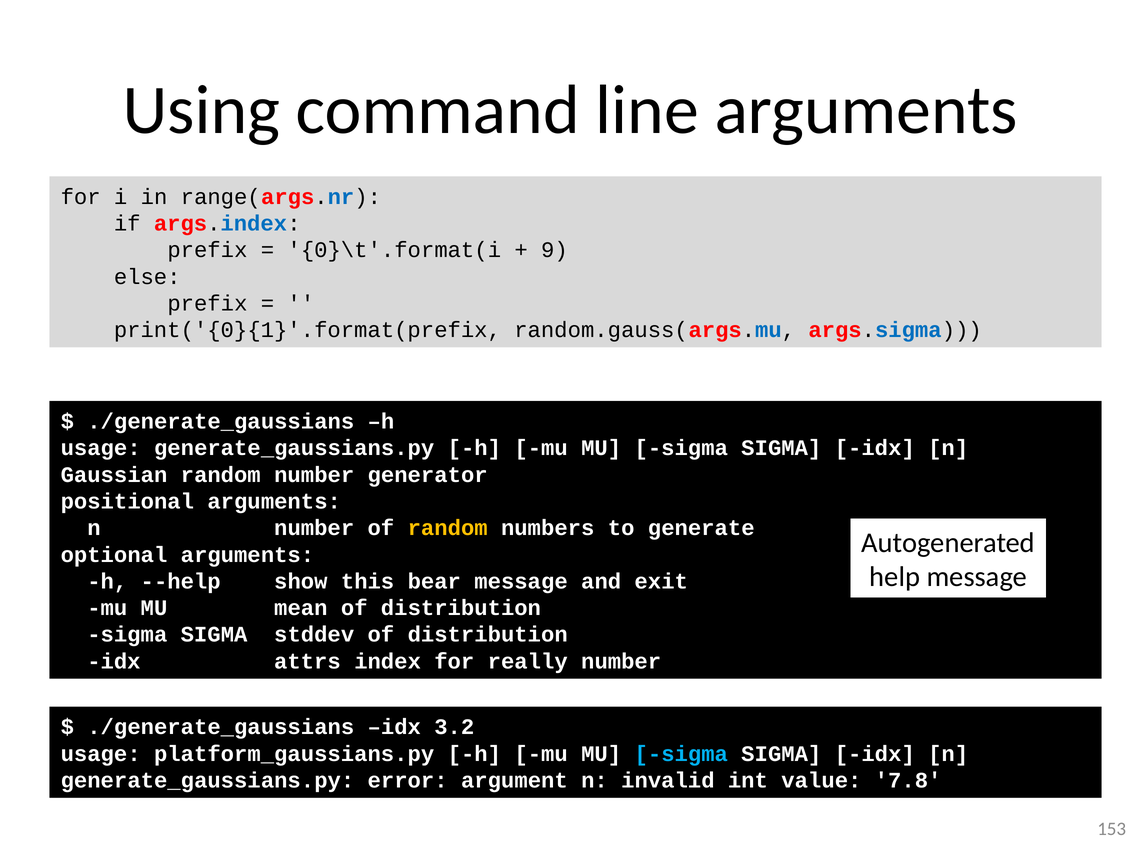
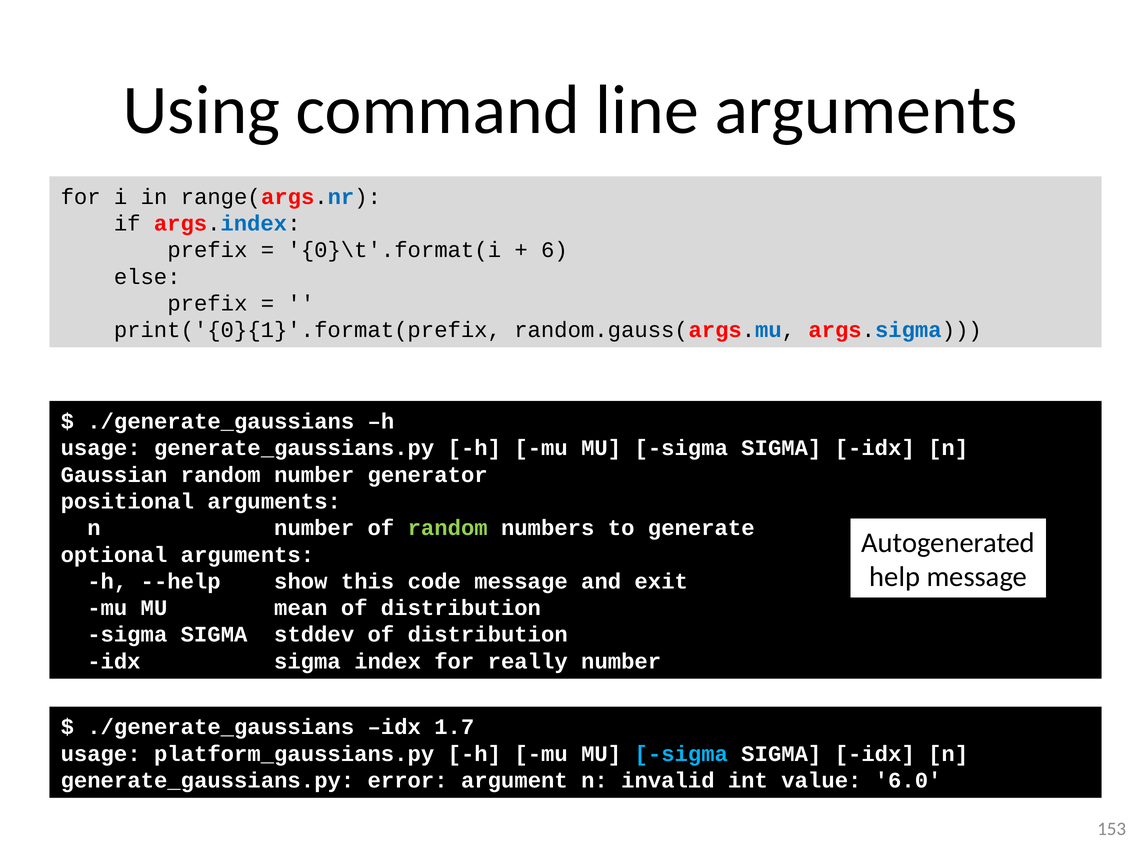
9: 9 -> 6
random at (448, 528) colour: yellow -> light green
bear: bear -> code
idx attrs: attrs -> sigma
3.2: 3.2 -> 1.7
7.8: 7.8 -> 6.0
